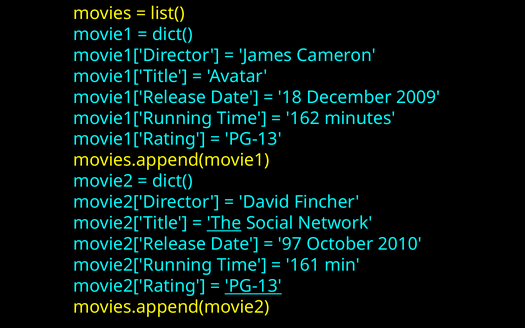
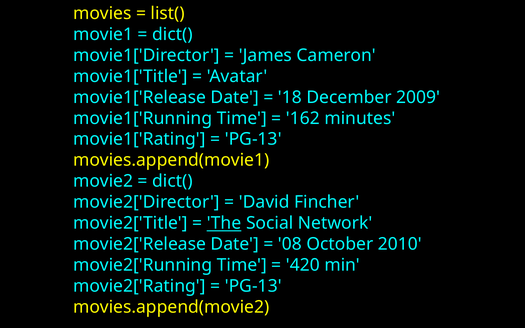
97: 97 -> 08
161: 161 -> 420
PG-13 at (253, 286) underline: present -> none
